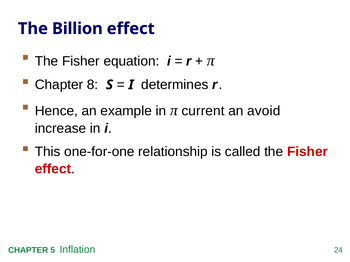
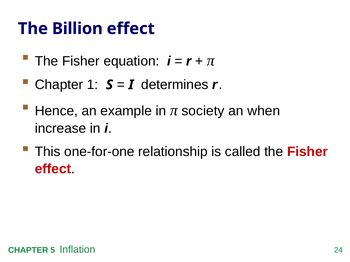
8: 8 -> 1
current: current -> society
avoid: avoid -> when
